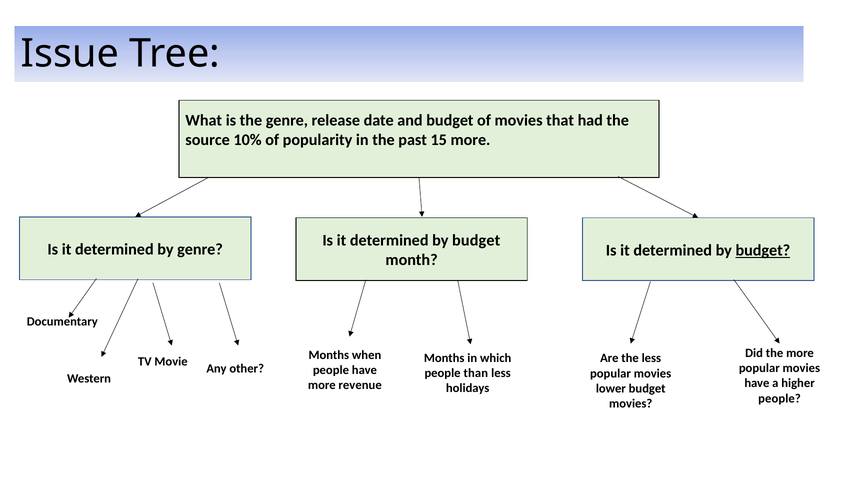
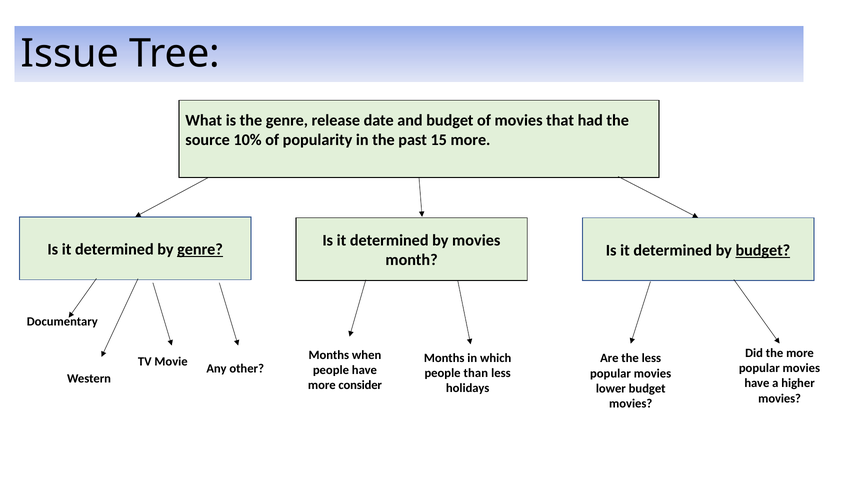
budget at (476, 240): budget -> movies
genre at (200, 249) underline: none -> present
revenue: revenue -> consider
people at (779, 398): people -> movies
